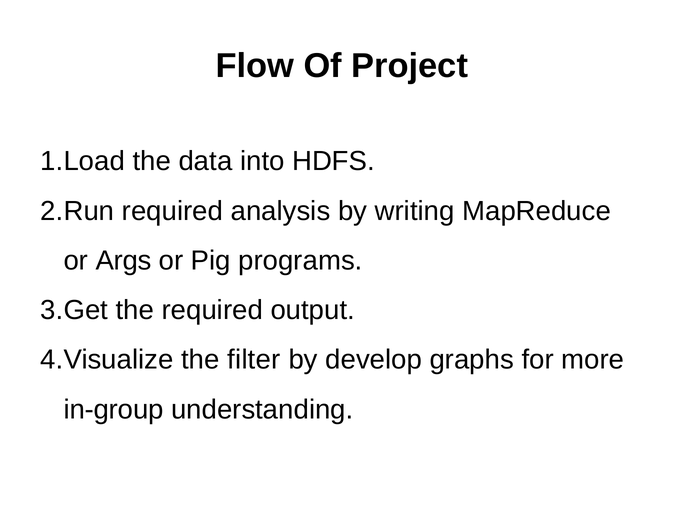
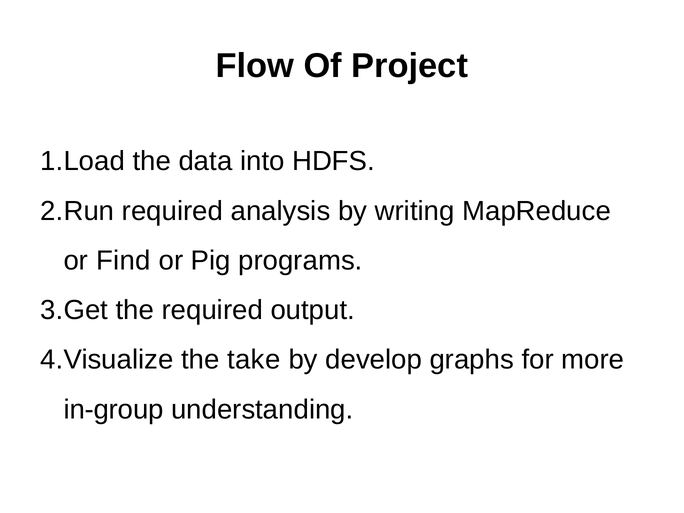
Args: Args -> Find
filter: filter -> take
